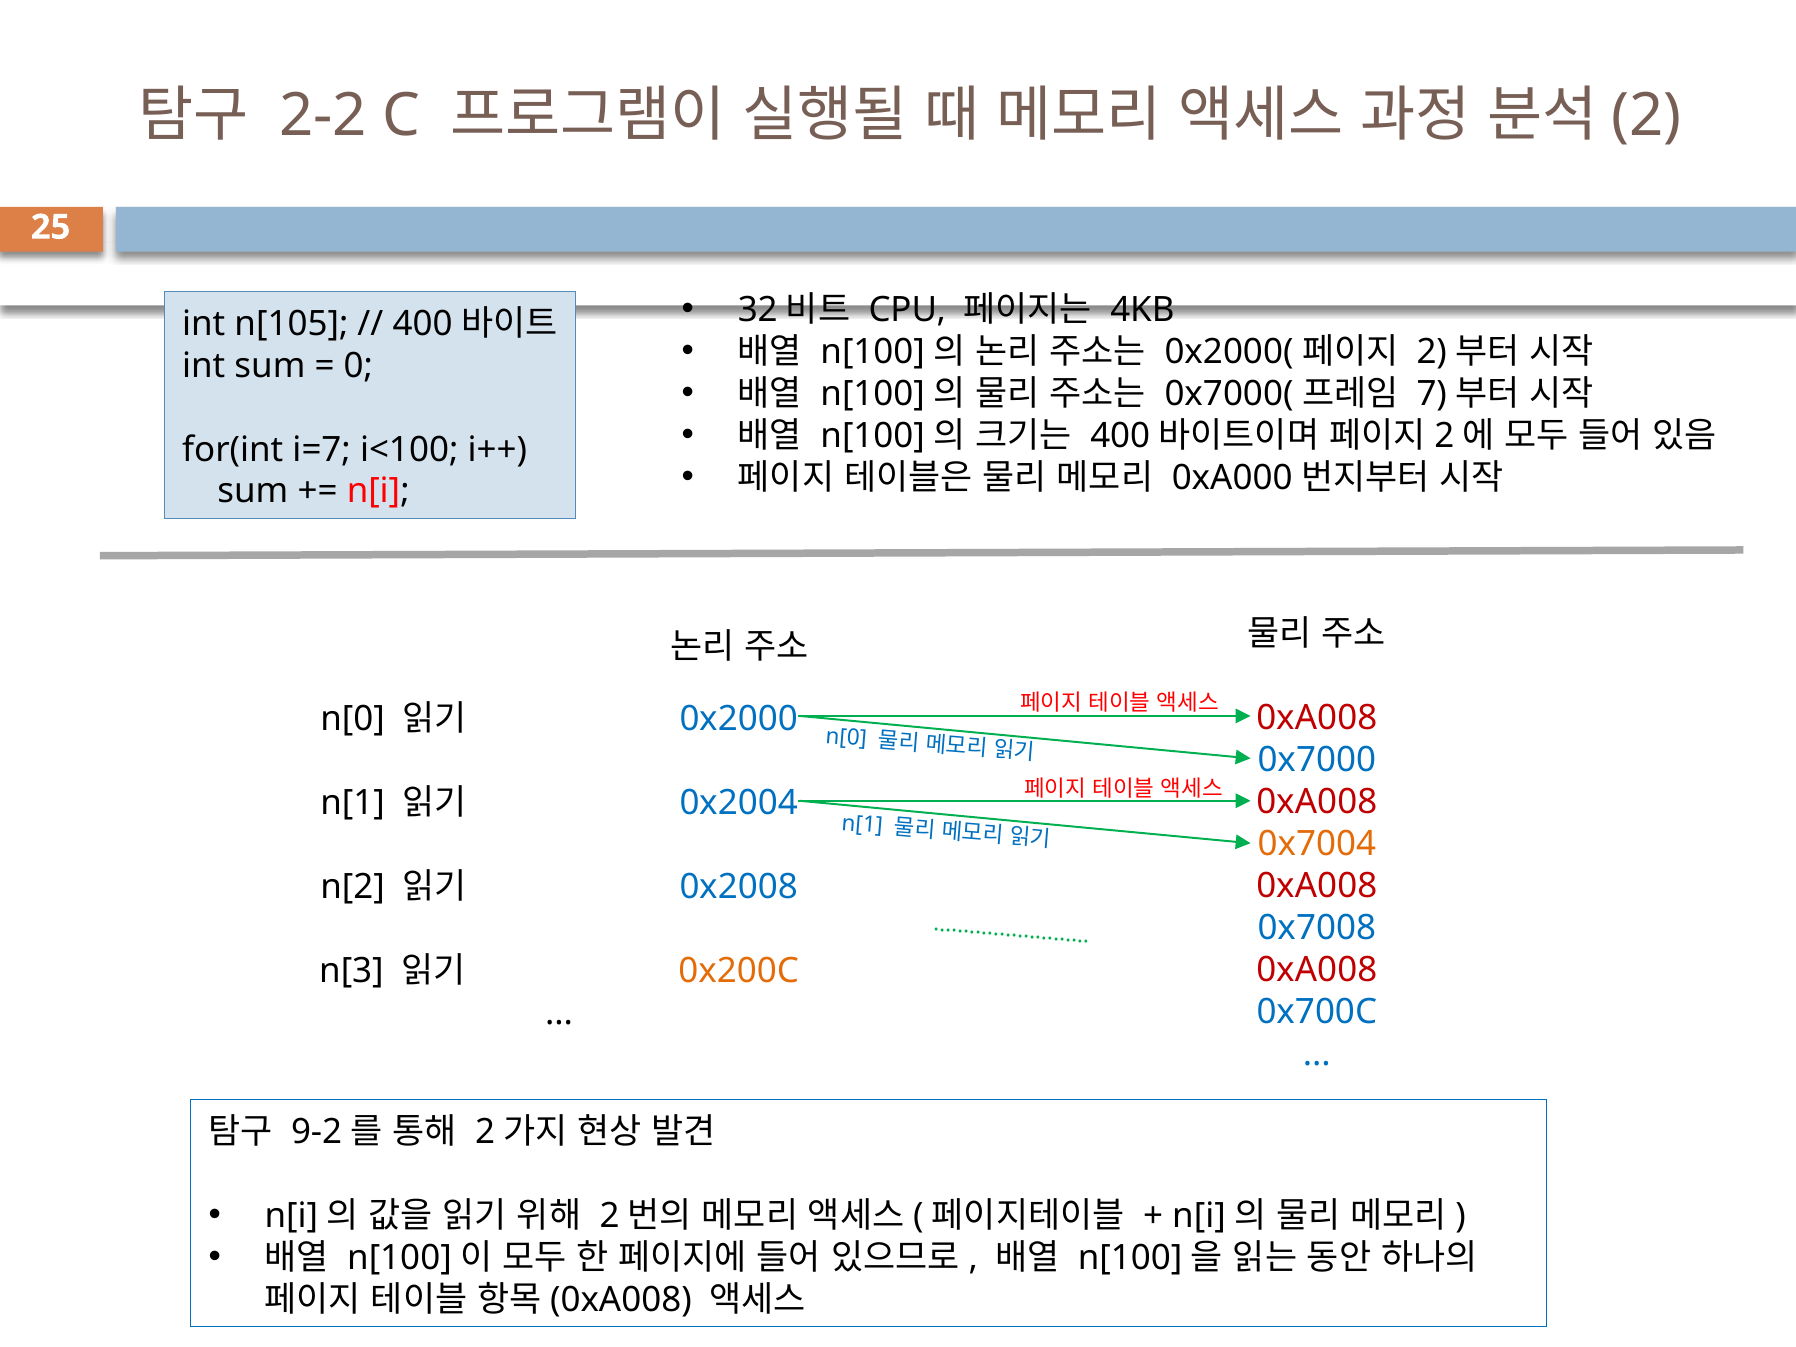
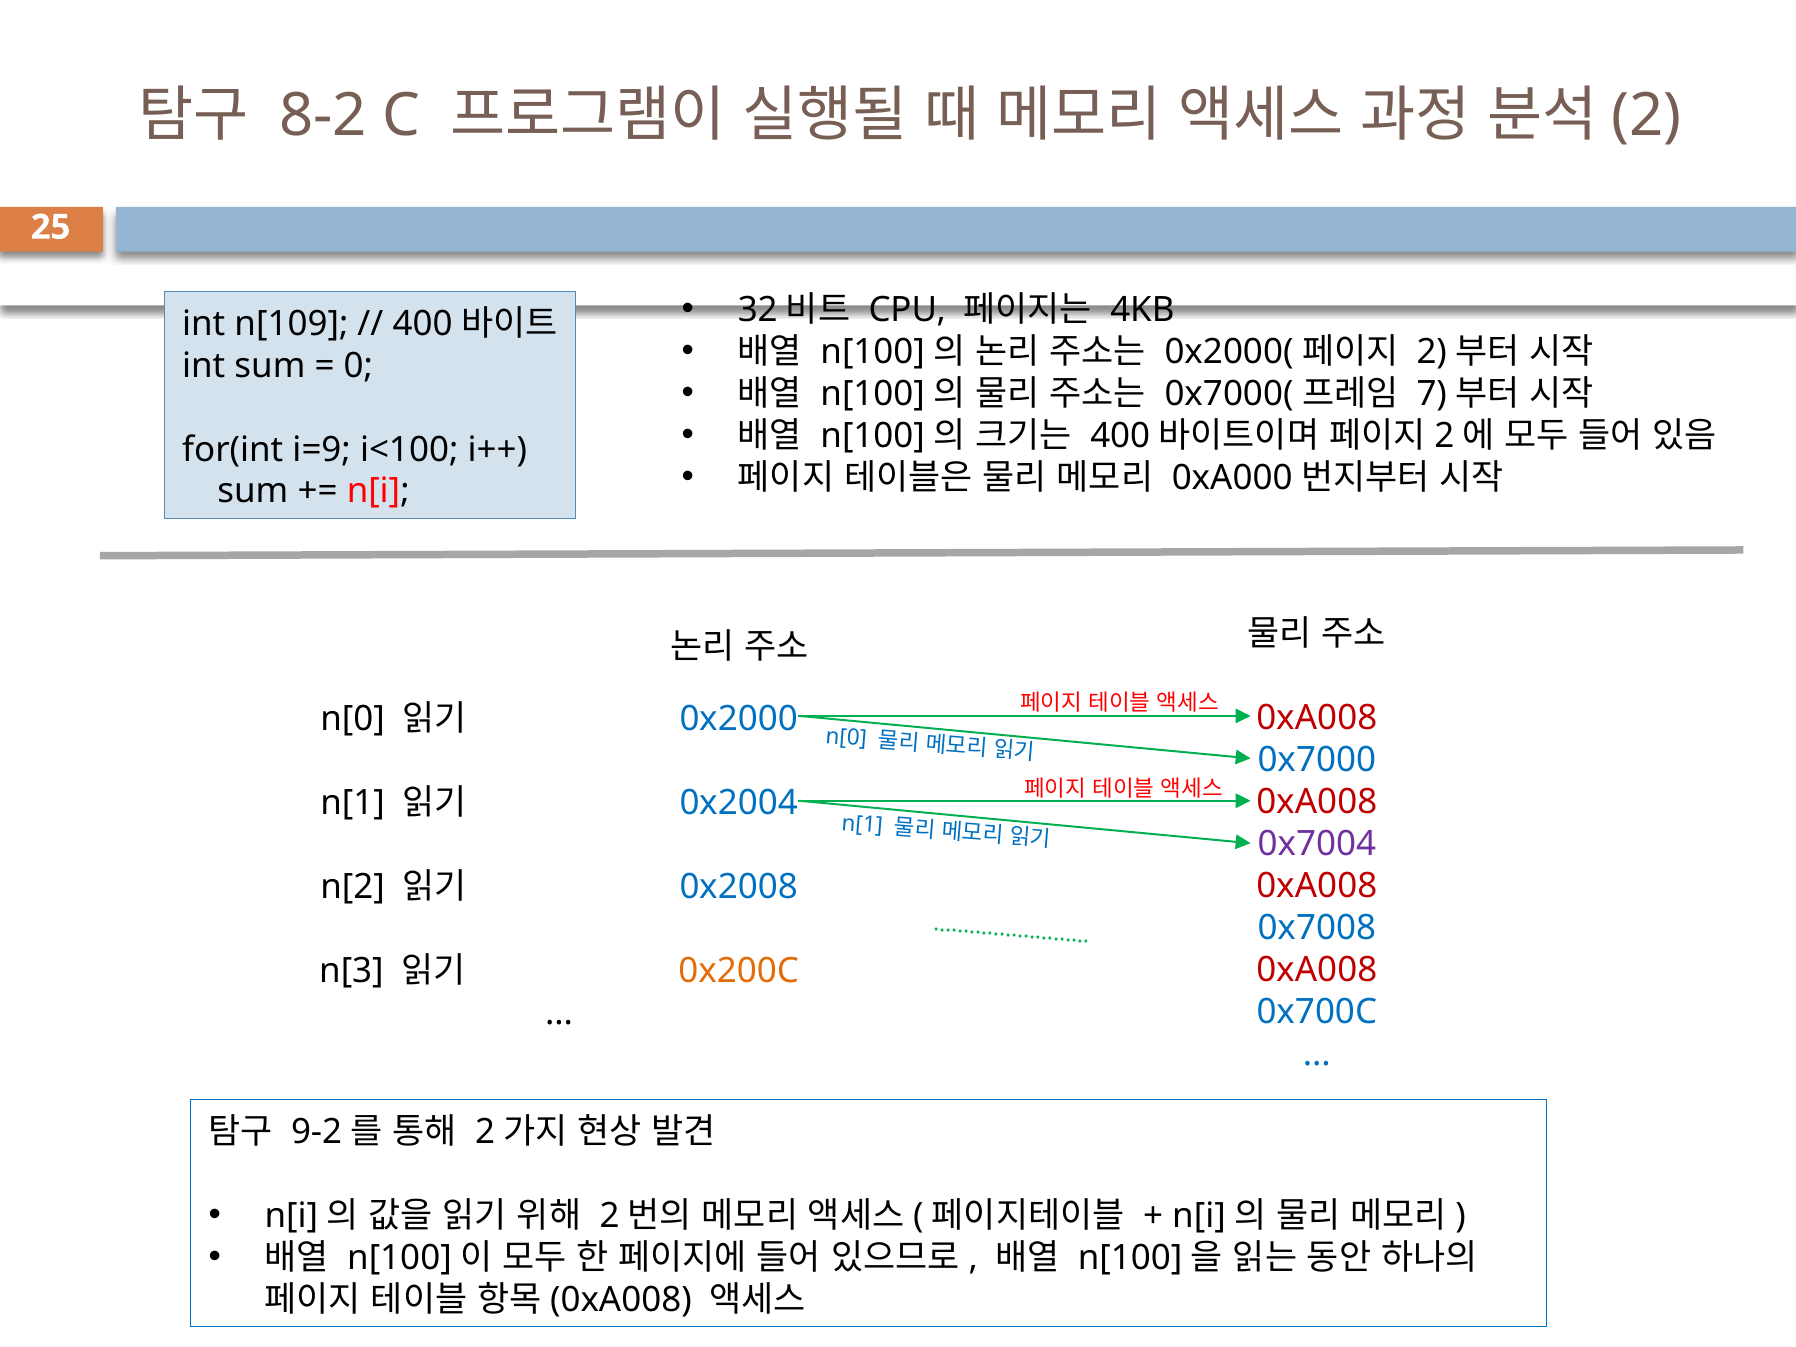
2-2: 2-2 -> 8-2
n[105: n[105 -> n[109
i=7: i=7 -> i=9
0x7004 colour: orange -> purple
